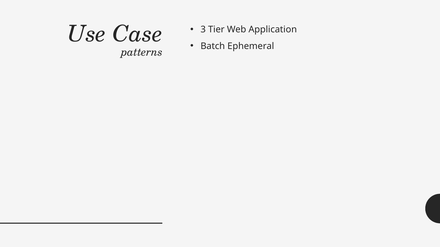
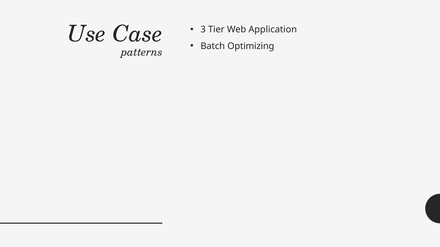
Ephemeral: Ephemeral -> Optimizing
